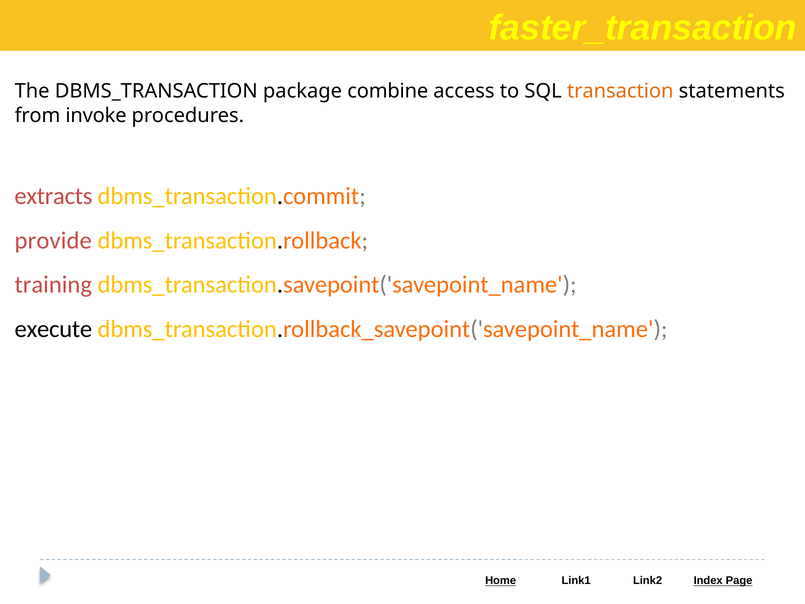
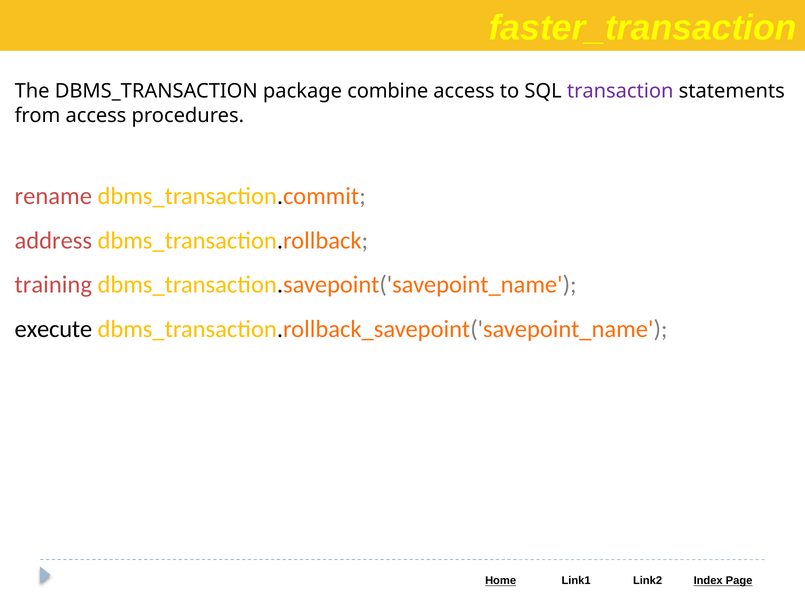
transaction colour: orange -> purple
from invoke: invoke -> access
extracts: extracts -> rename
provide: provide -> address
